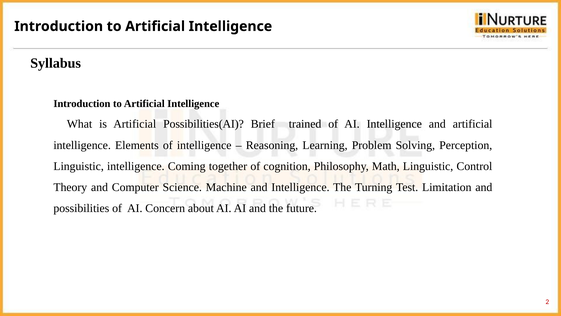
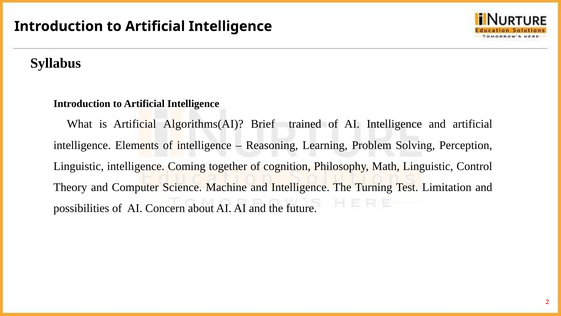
Possibilities(AI: Possibilities(AI -> Algorithms(AI
